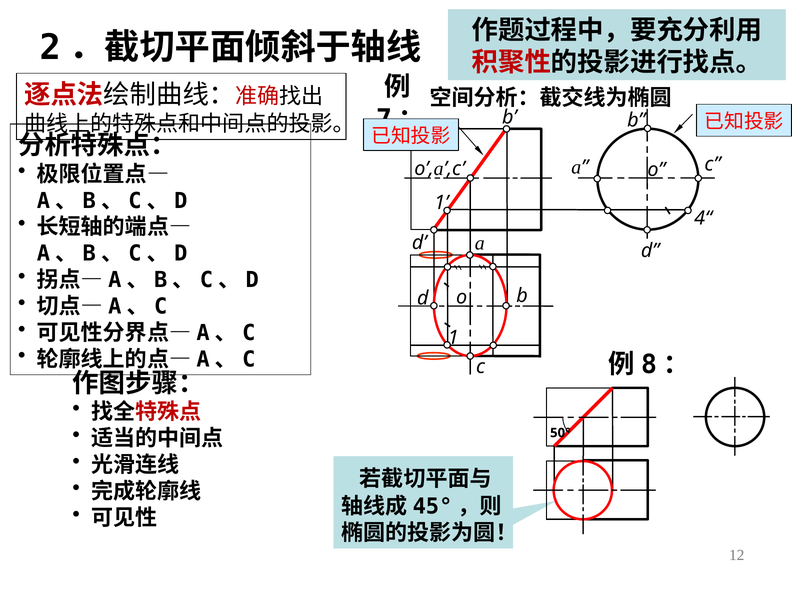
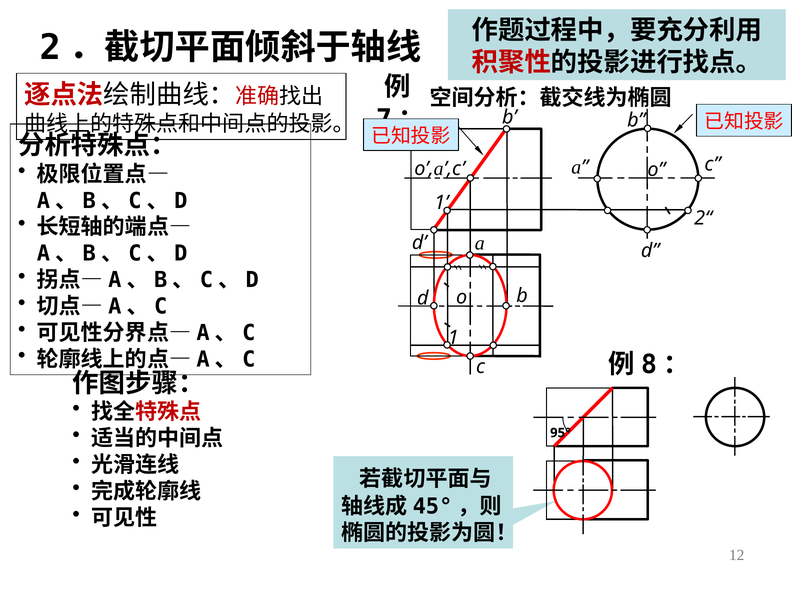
4“: 4“ -> 2“
50°: 50° -> 95°
